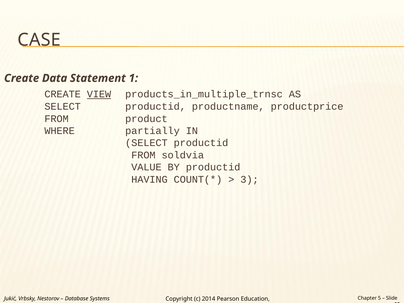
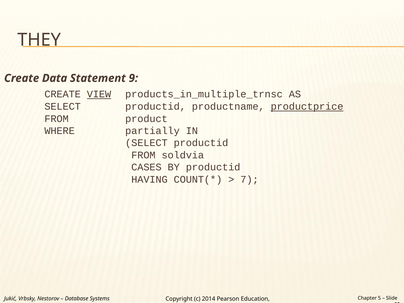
CASE: CASE -> THEY
1: 1 -> 9
productprice underline: none -> present
VALUE: VALUE -> CASES
3: 3 -> 7
